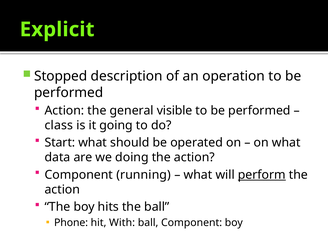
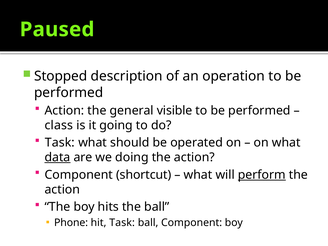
Explicit: Explicit -> Paused
Start at (60, 143): Start -> Task
data underline: none -> present
running: running -> shortcut
hit With: With -> Task
